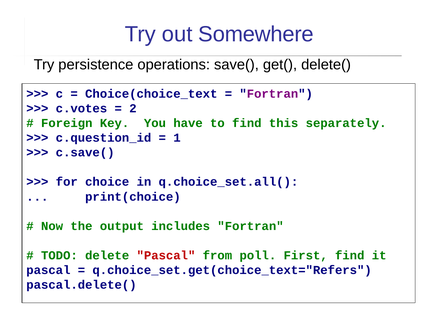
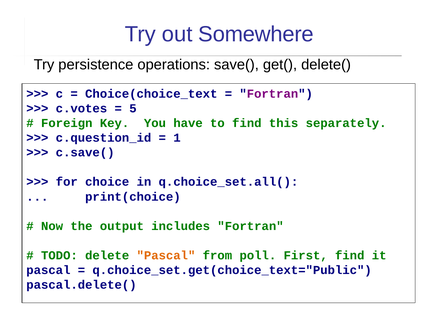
2: 2 -> 5
Pascal at (166, 255) colour: red -> orange
q.choice_set.get(choice_text="Refers: q.choice_set.get(choice_text="Refers -> q.choice_set.get(choice_text="Public
